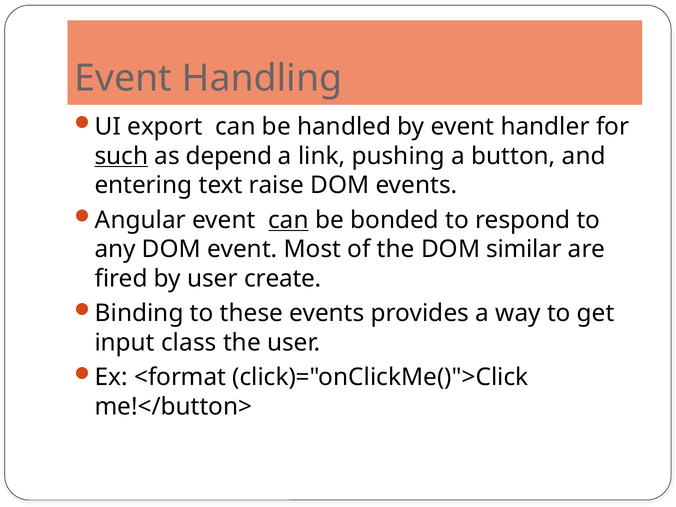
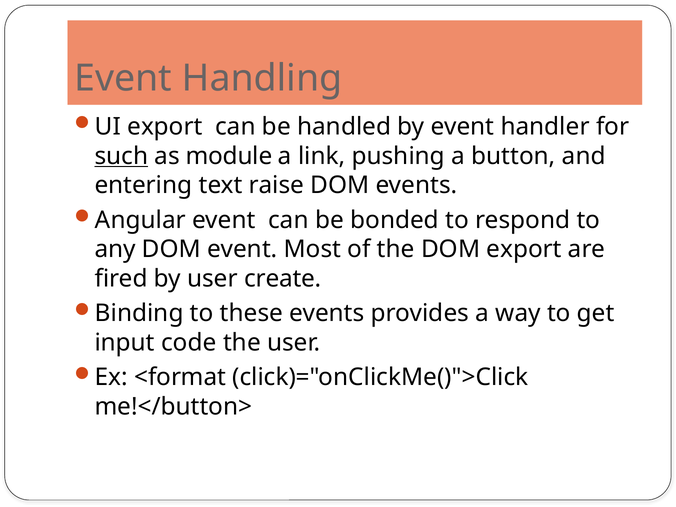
depend: depend -> module
can at (288, 220) underline: present -> none
DOM similar: similar -> export
class: class -> code
